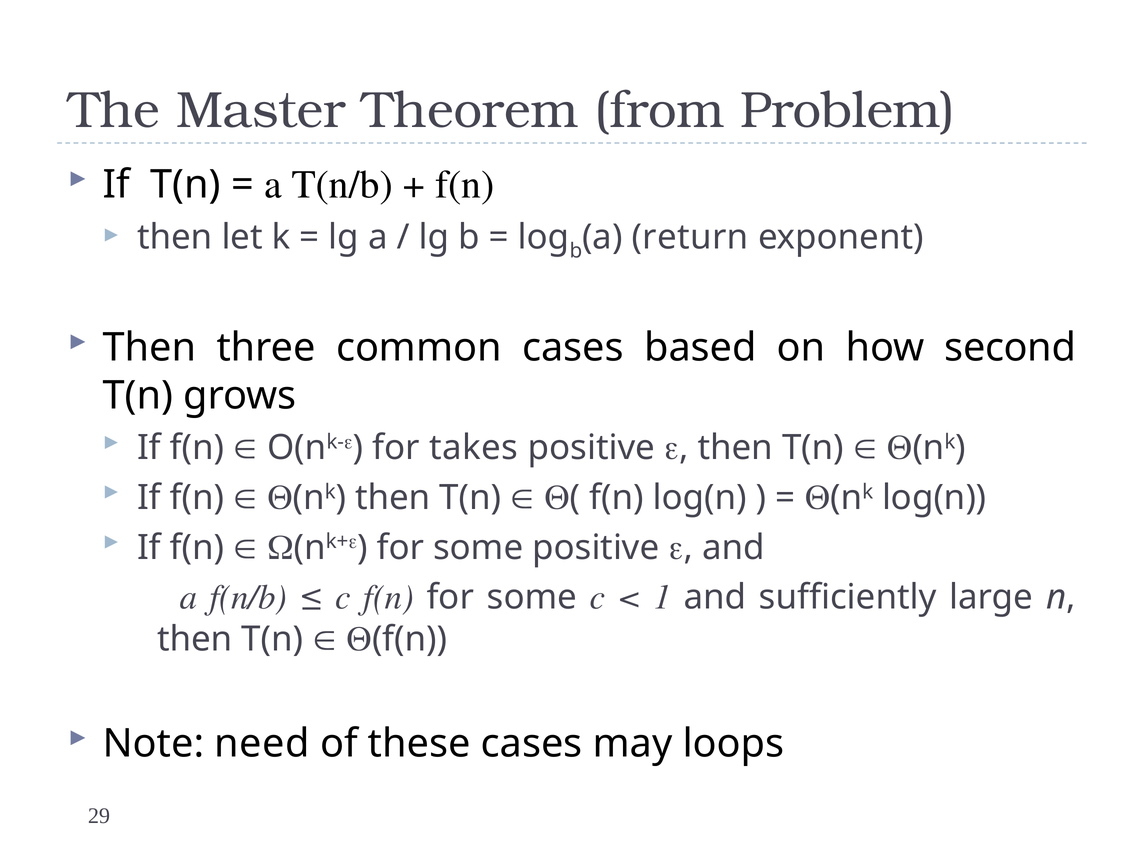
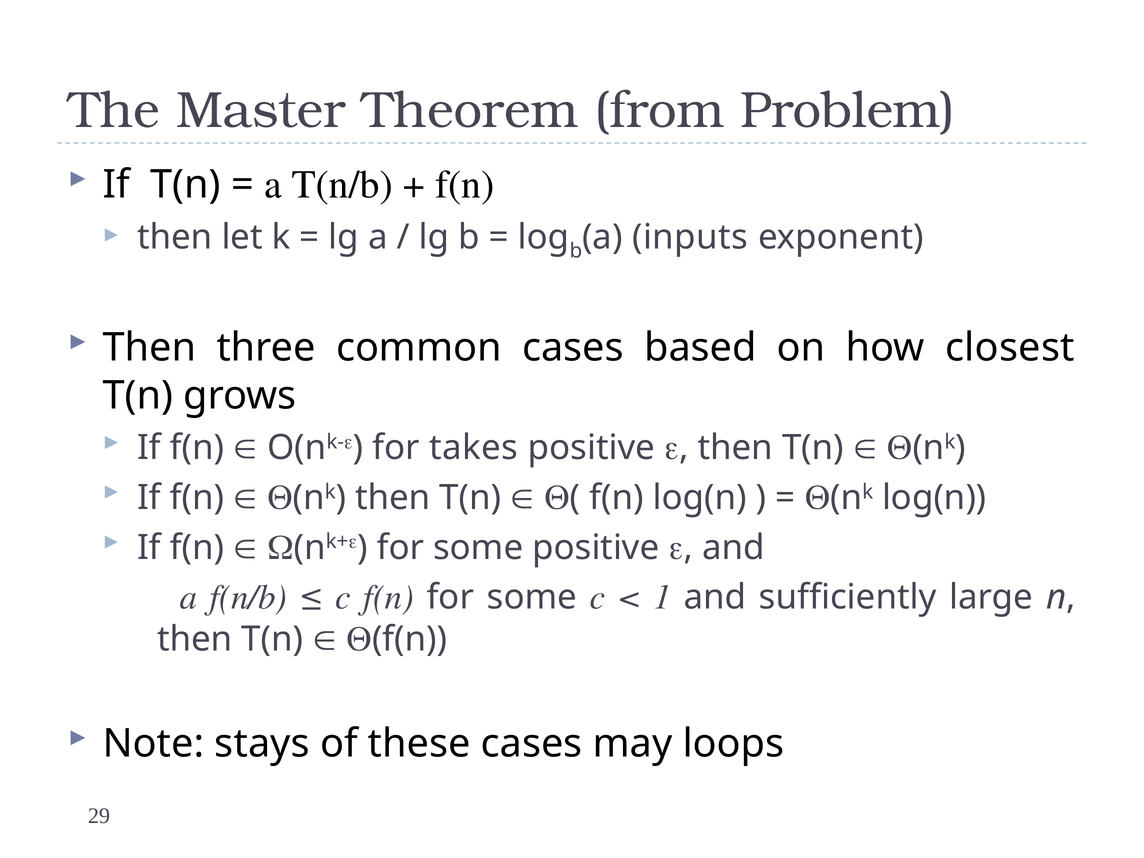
return: return -> inputs
second: second -> closest
need: need -> stays
